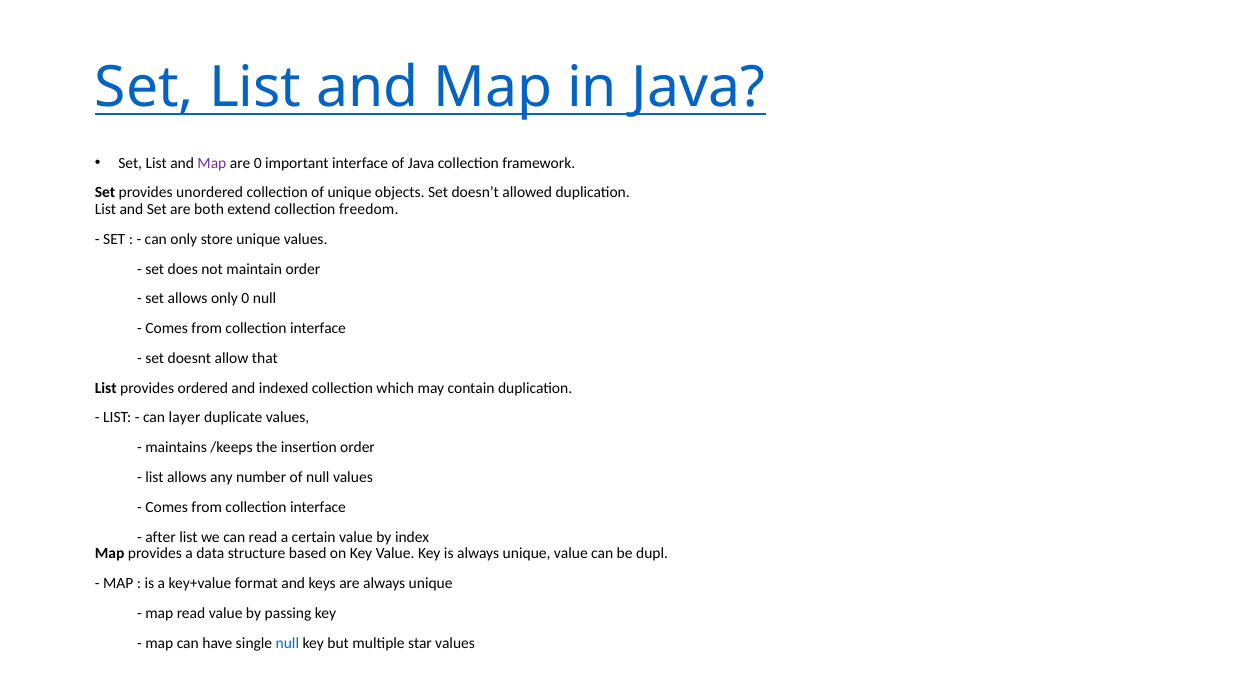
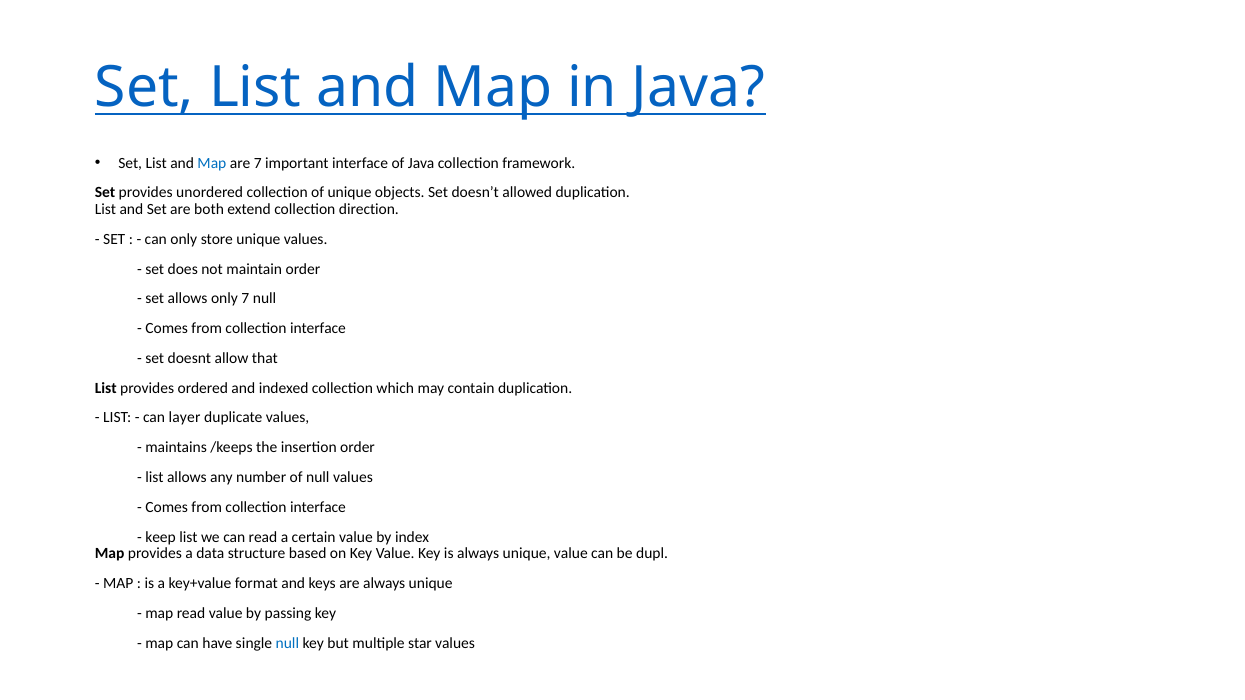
Map at (212, 163) colour: purple -> blue
are 0: 0 -> 7
freedom: freedom -> direction
only 0: 0 -> 7
after: after -> keep
